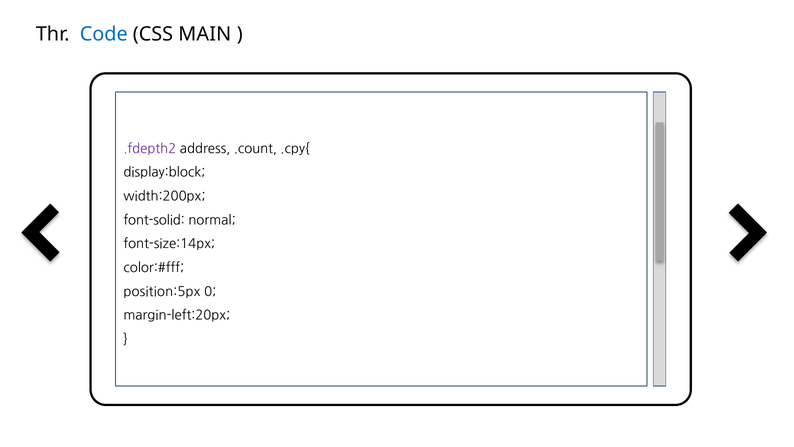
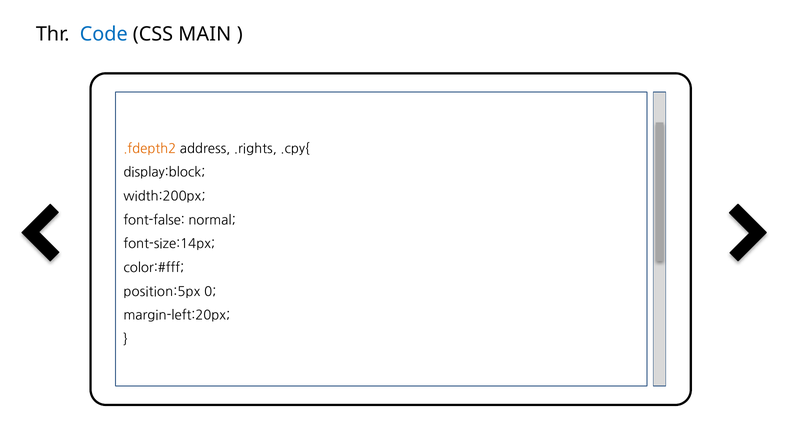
.fdepth2 colour: purple -> orange
.count: .count -> .rights
font-solid: font-solid -> font-false
